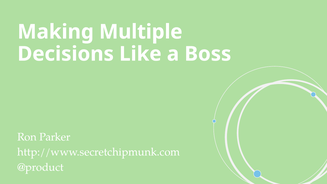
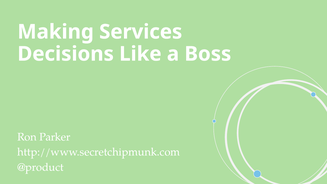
Multiple: Multiple -> Services
